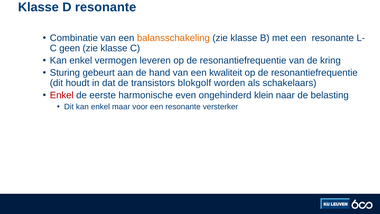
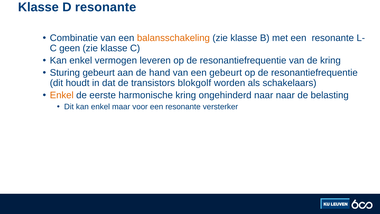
een kwaliteit: kwaliteit -> gebeurt
Enkel at (62, 95) colour: red -> orange
harmonische even: even -> kring
ongehinderd klein: klein -> naar
